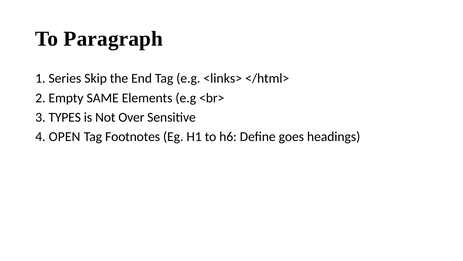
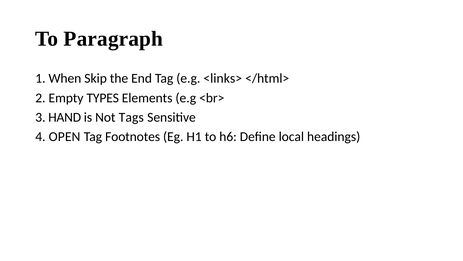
Series: Series -> When
SAME: SAME -> TYPES
TYPES: TYPES -> HAND
Over: Over -> Tags
goes: goes -> local
